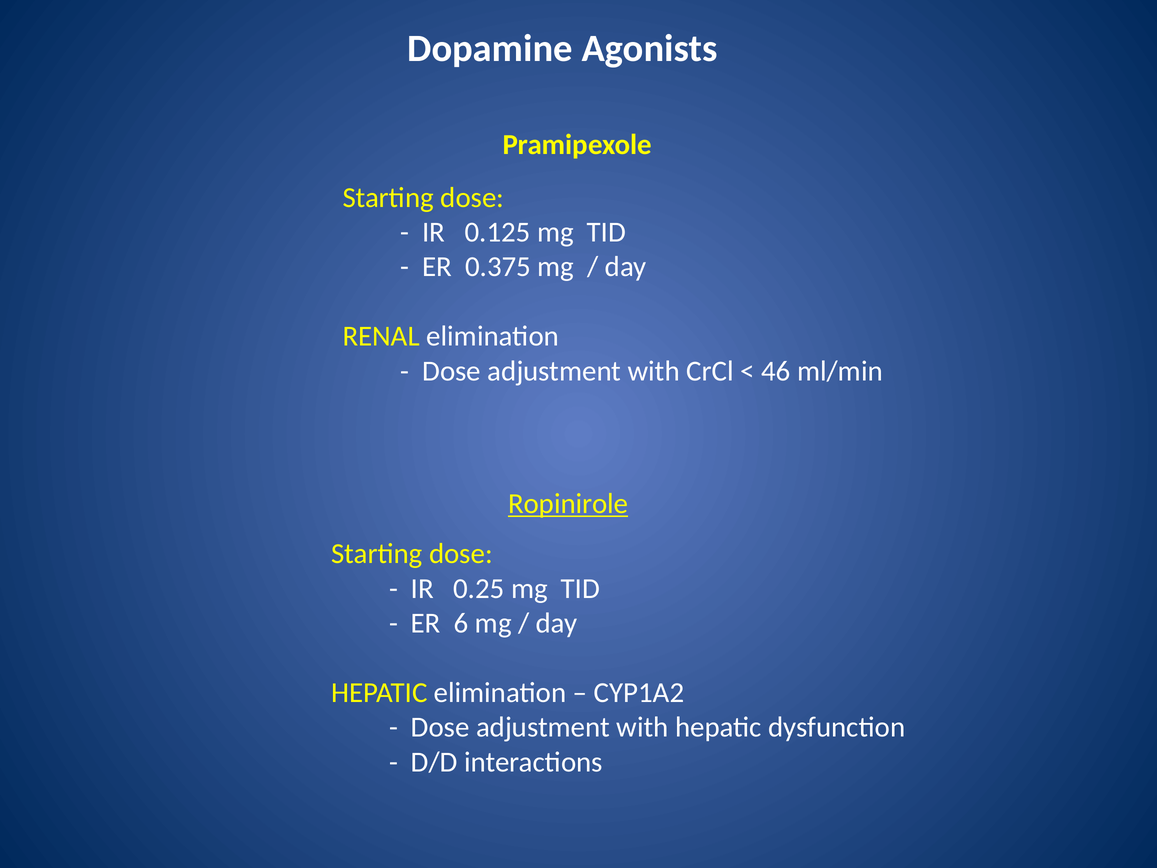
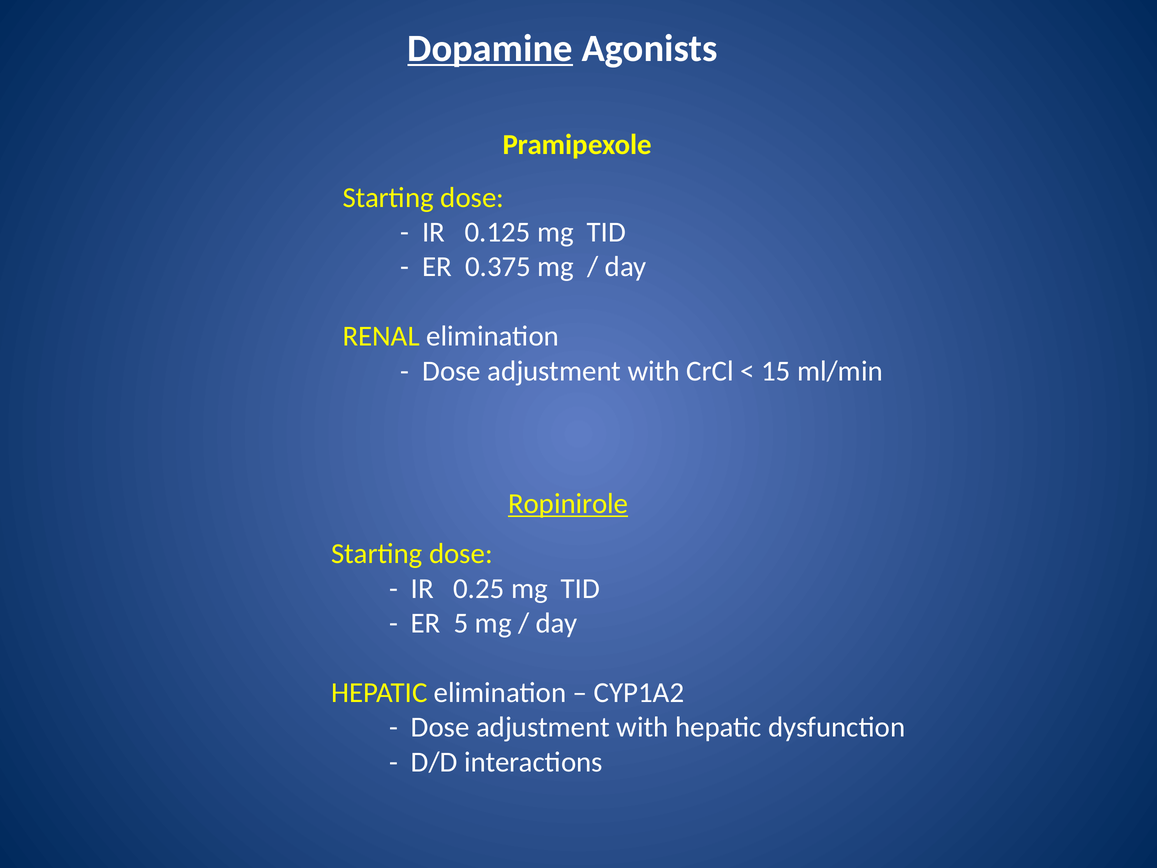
Dopamine underline: none -> present
46: 46 -> 15
6: 6 -> 5
